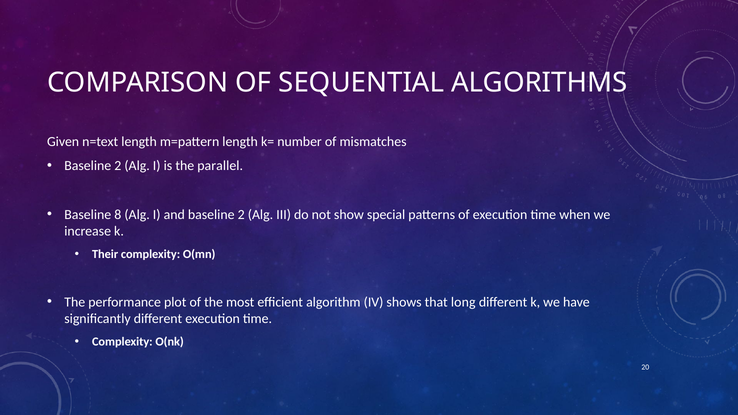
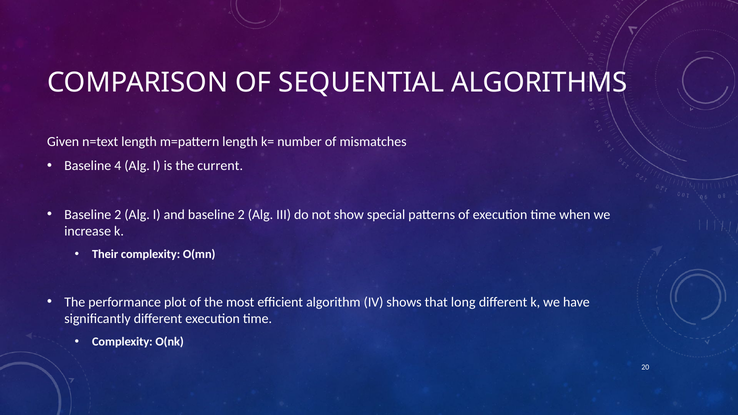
2 at (118, 166): 2 -> 4
parallel: parallel -> current
8 at (118, 215): 8 -> 2
